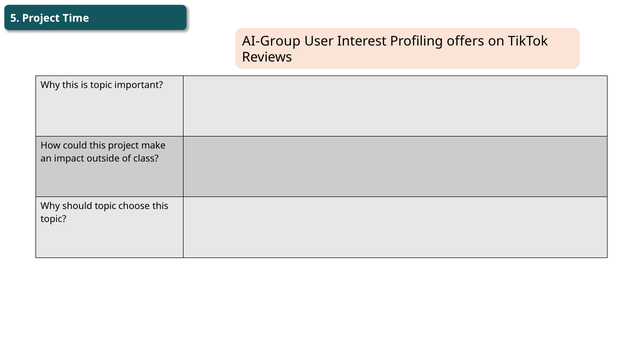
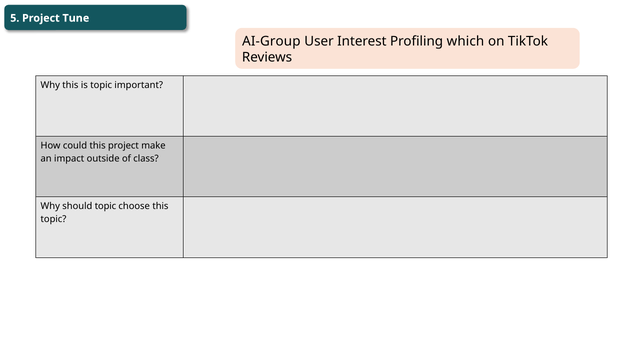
Time: Time -> Tune
offers: offers -> which
